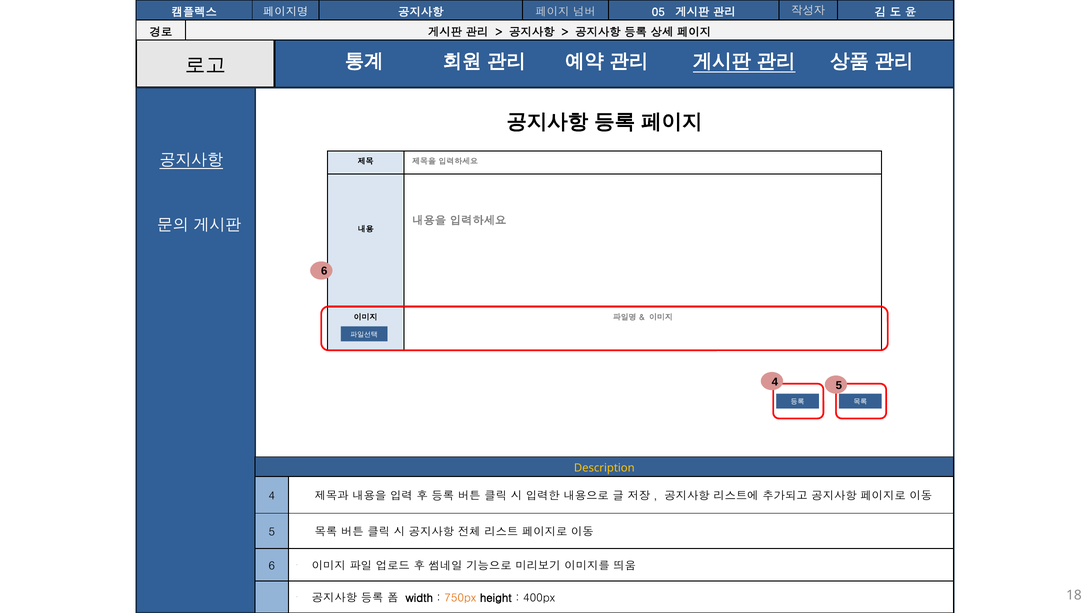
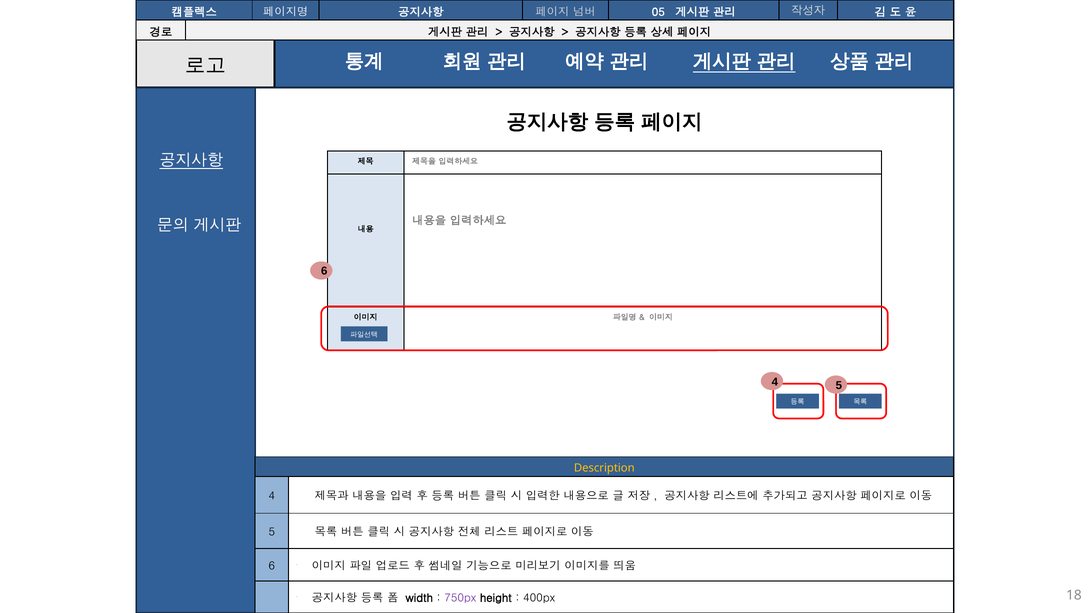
750px colour: orange -> purple
